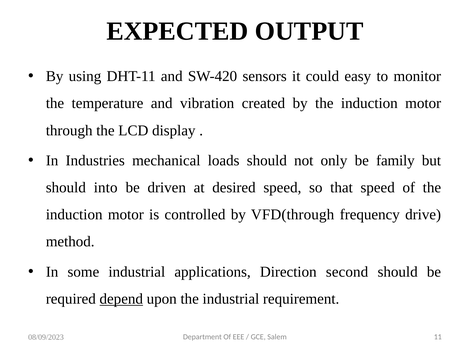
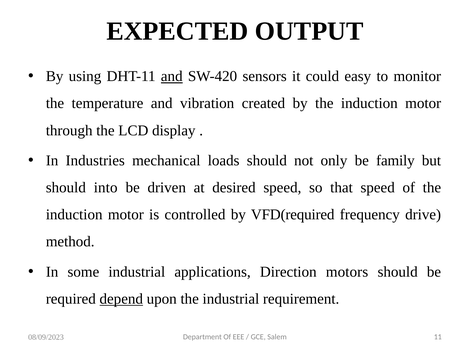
and at (172, 76) underline: none -> present
VFD(through: VFD(through -> VFD(required
second: second -> motors
